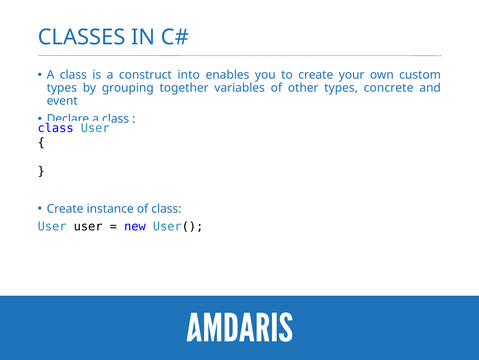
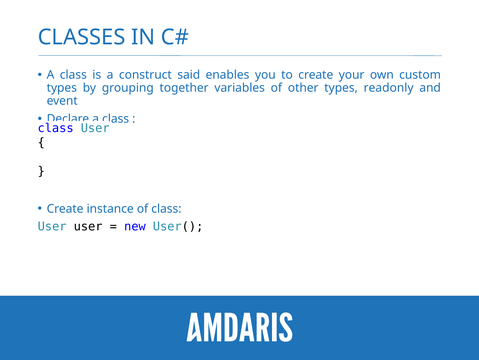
into: into -> said
concrete: concrete -> readonly
